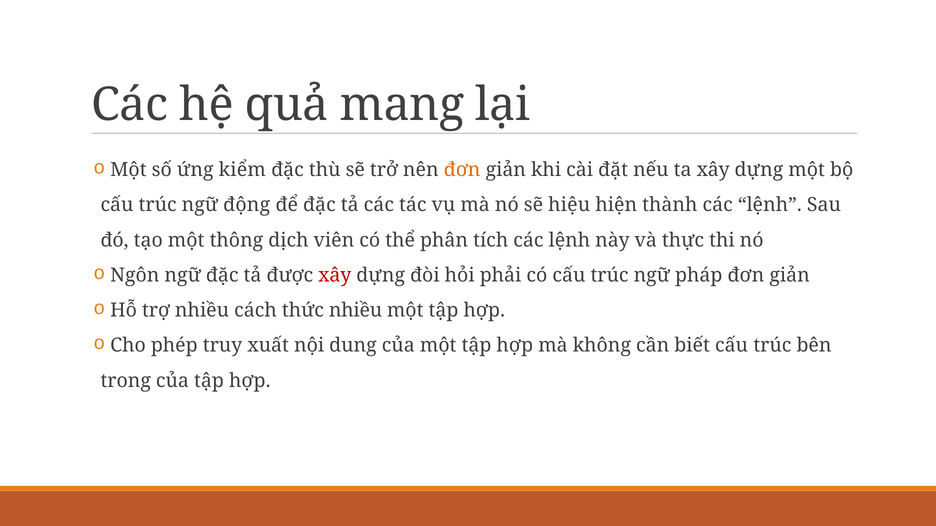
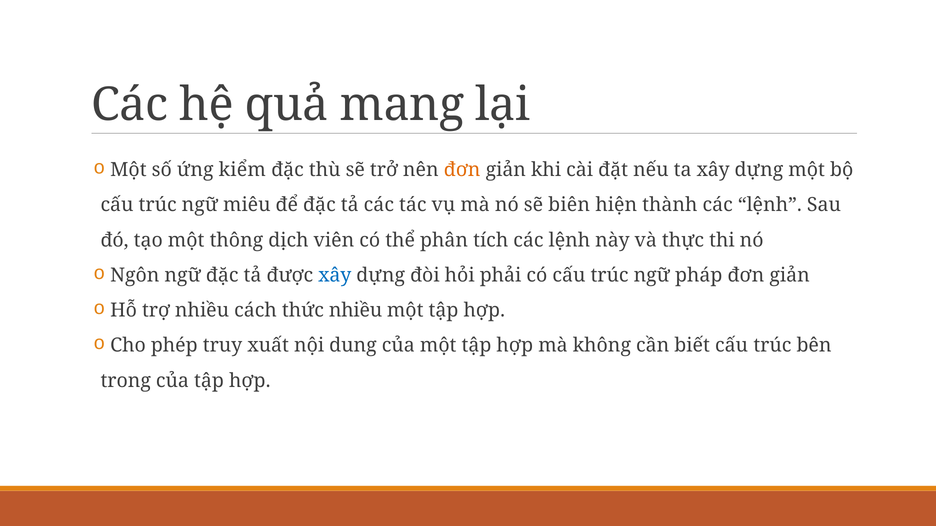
động: động -> miêu
hiệu: hiệu -> biên
xây at (335, 276) colour: red -> blue
